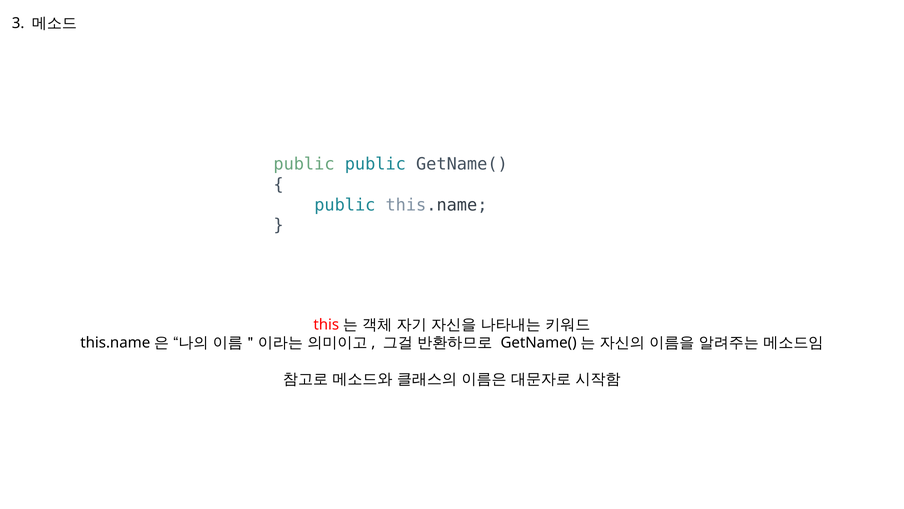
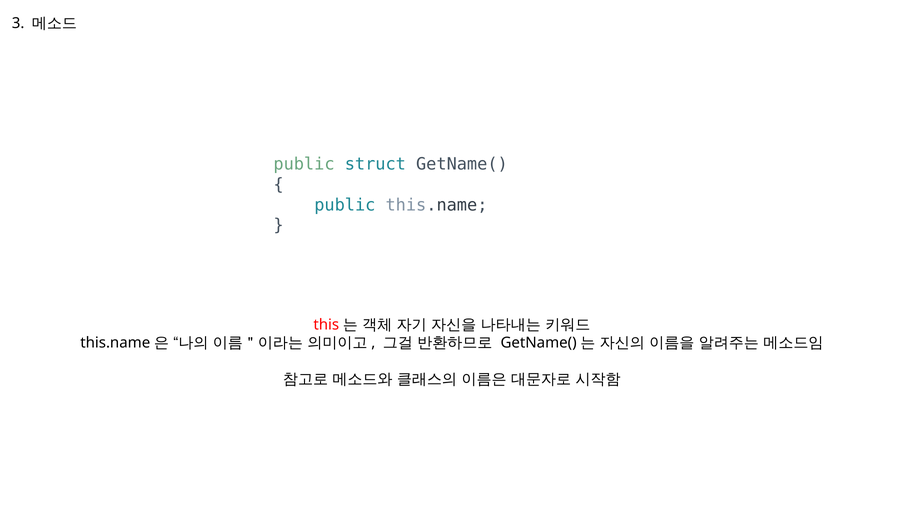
public public: public -> struct
